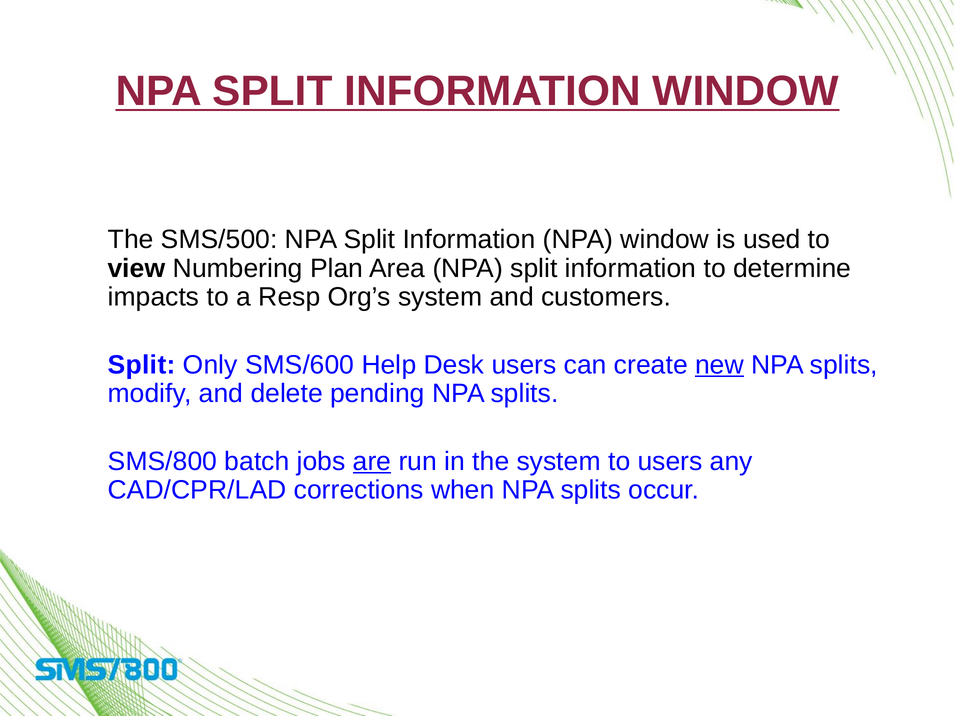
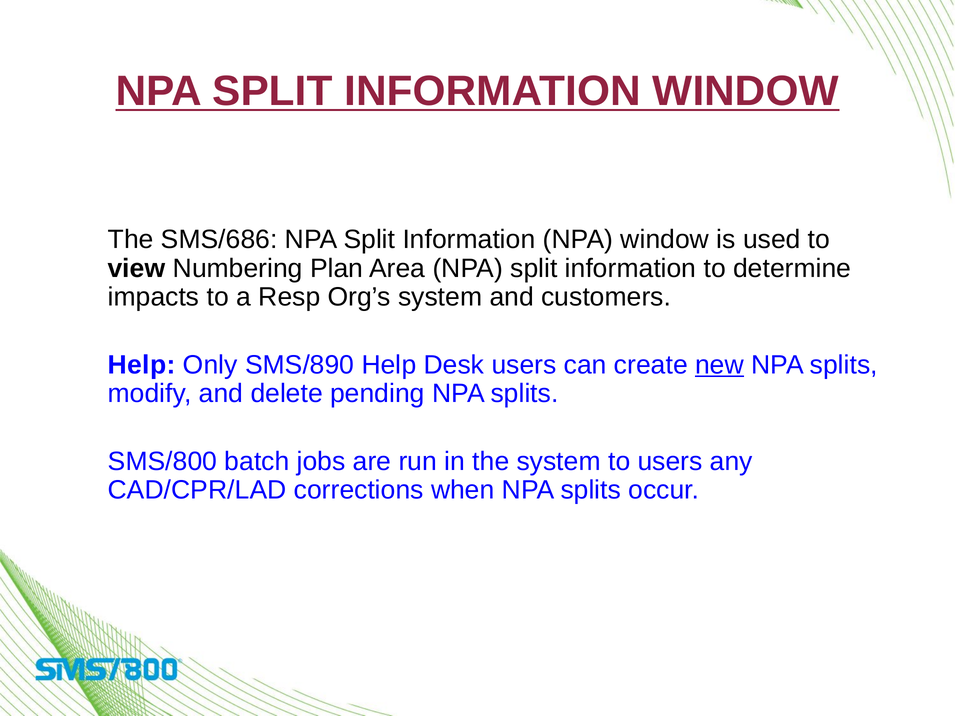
SMS/500: SMS/500 -> SMS/686
Split at (142, 365): Split -> Help
SMS/600: SMS/600 -> SMS/890
are underline: present -> none
